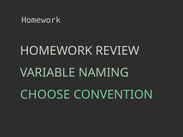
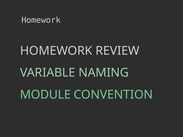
CHOOSE: CHOOSE -> MODULE
